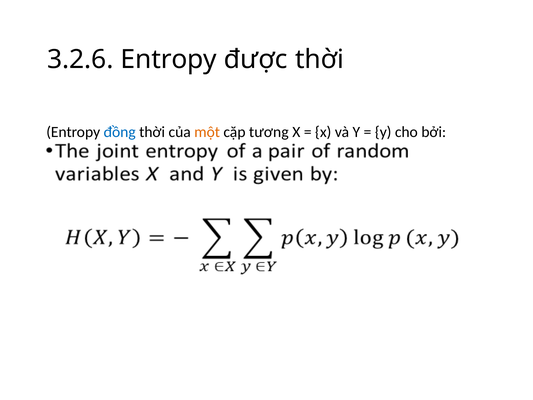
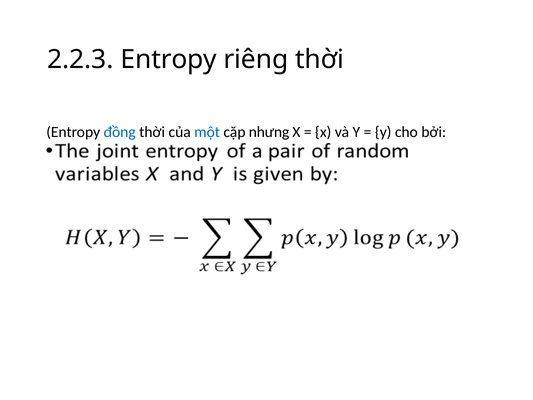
3.2.6: 3.2.6 -> 2.2.3
được: được -> riêng
một colour: orange -> blue
tương: tương -> nhưng
